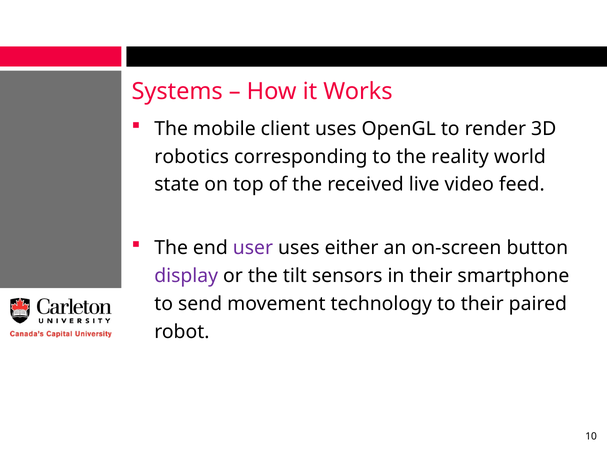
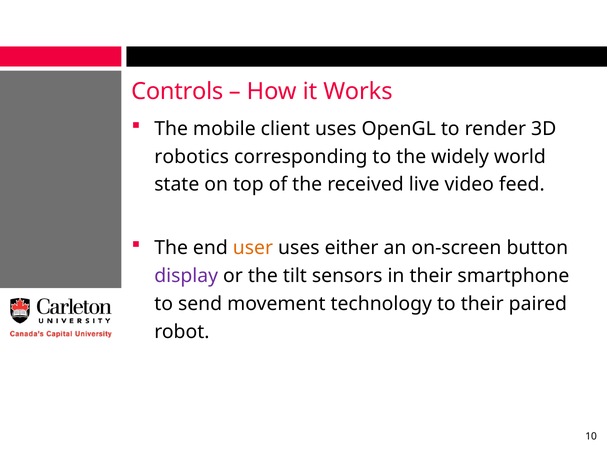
Systems: Systems -> Controls
reality: reality -> widely
user colour: purple -> orange
